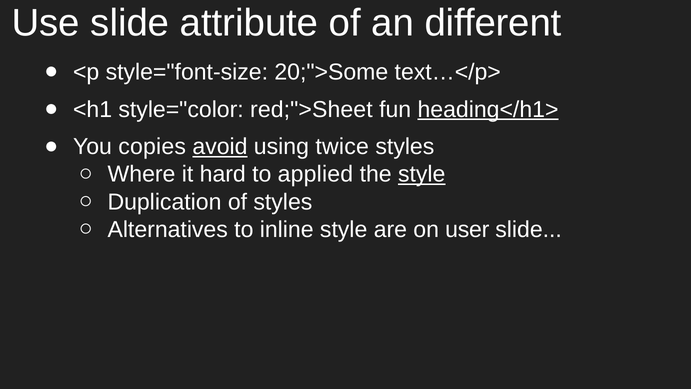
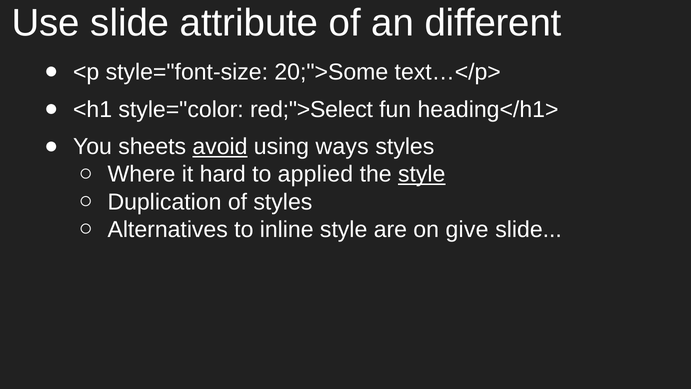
red;">Sheet: red;">Sheet -> red;">Select
heading</h1> underline: present -> none
copies: copies -> sheets
twice: twice -> ways
user: user -> give
